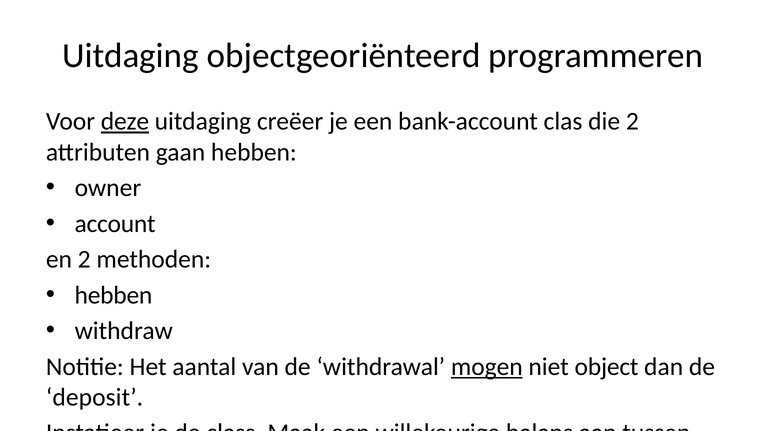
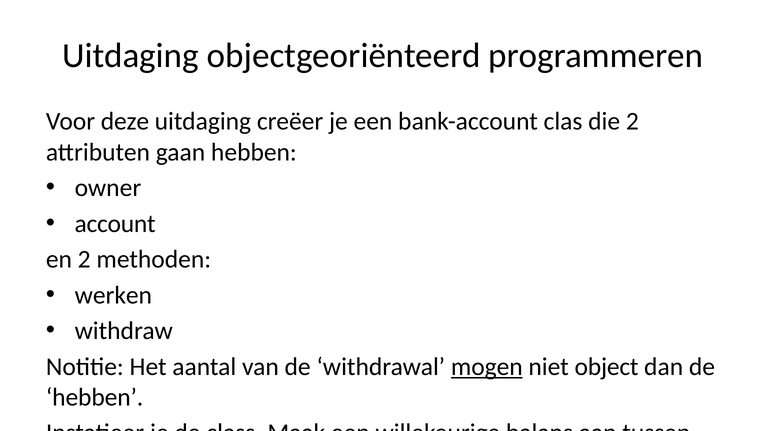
deze underline: present -> none
hebben at (113, 295): hebben -> werken
deposit at (95, 397): deposit -> hebben
